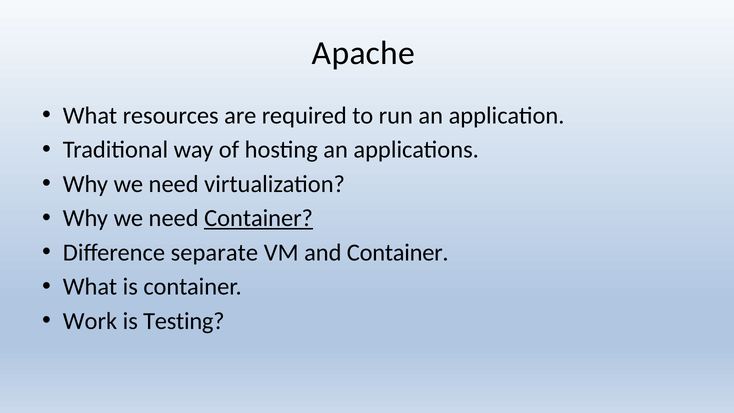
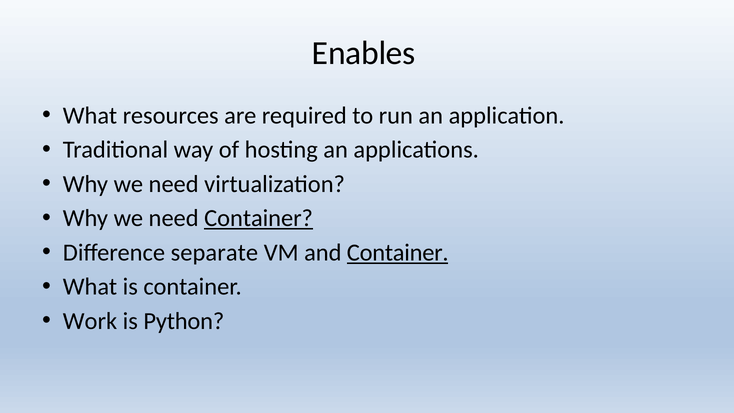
Apache: Apache -> Enables
Container at (398, 253) underline: none -> present
Testing: Testing -> Python
